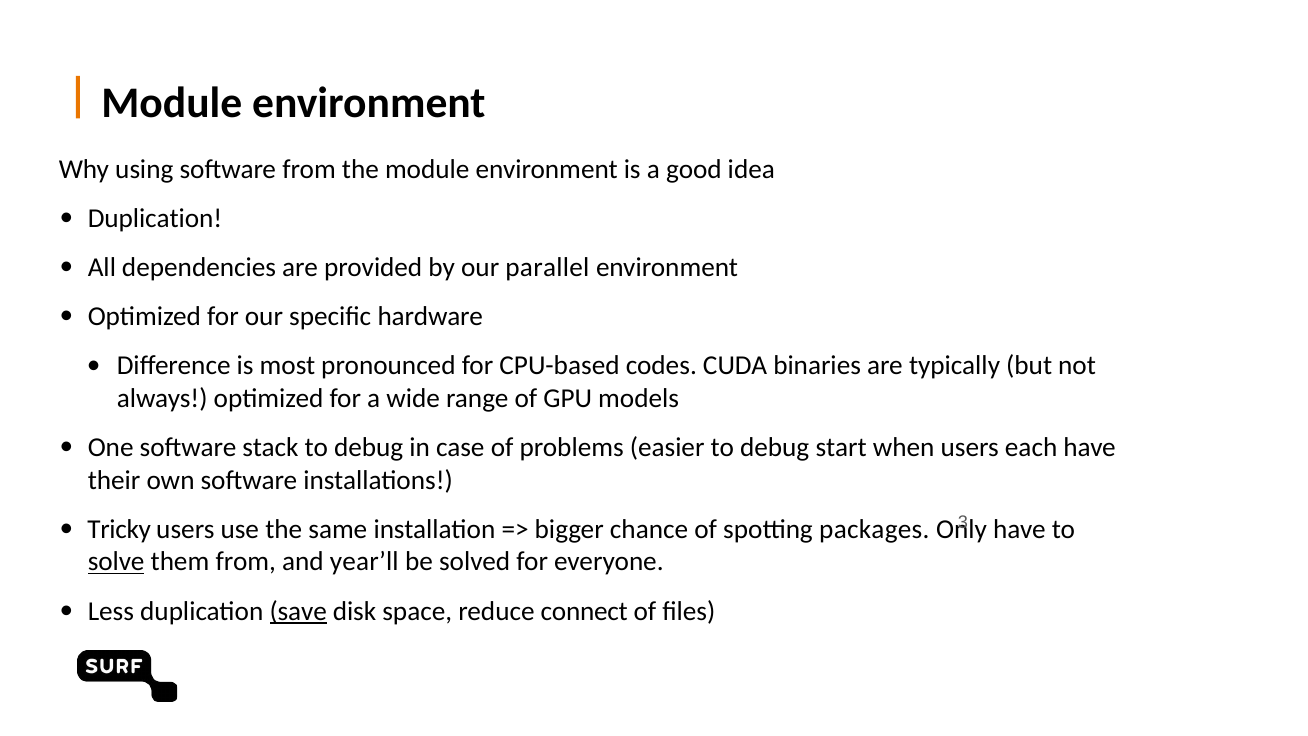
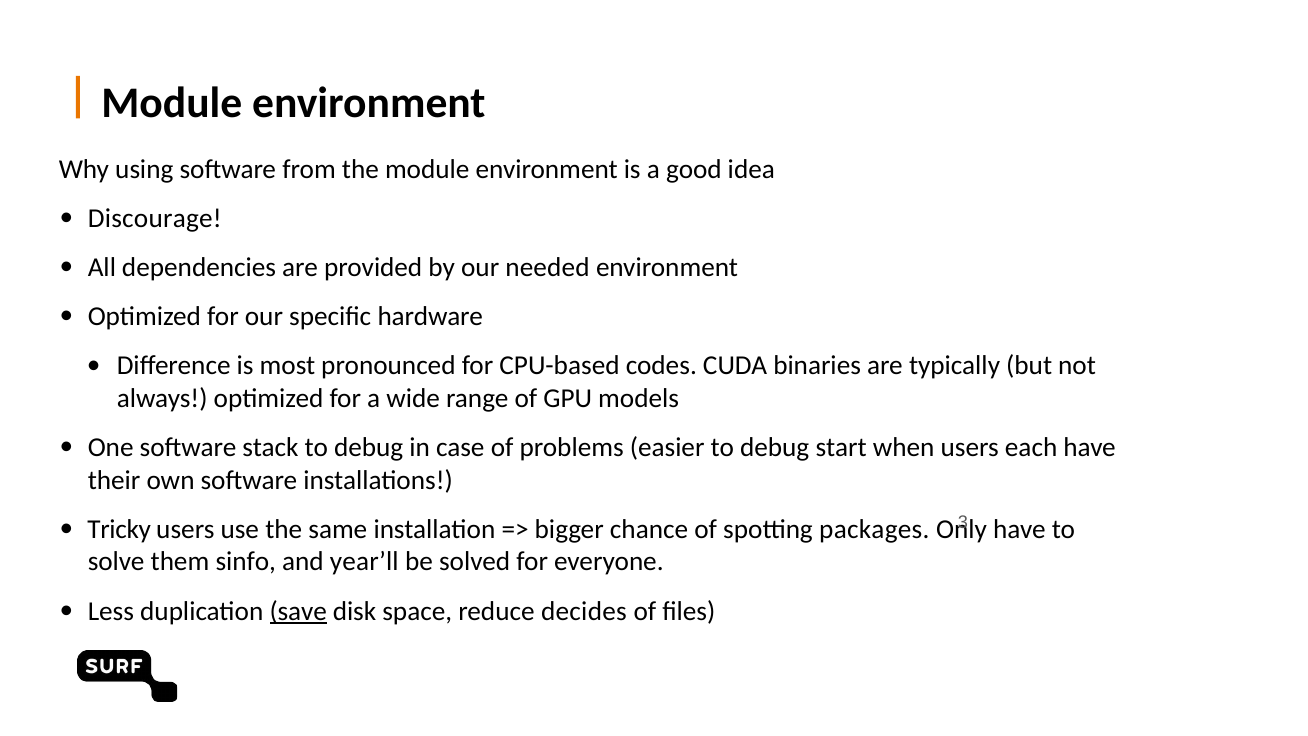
Duplication at (155, 218): Duplication -> Discourage
parallel: parallel -> needed
solve underline: present -> none
them from: from -> sinfo
connect: connect -> decides
